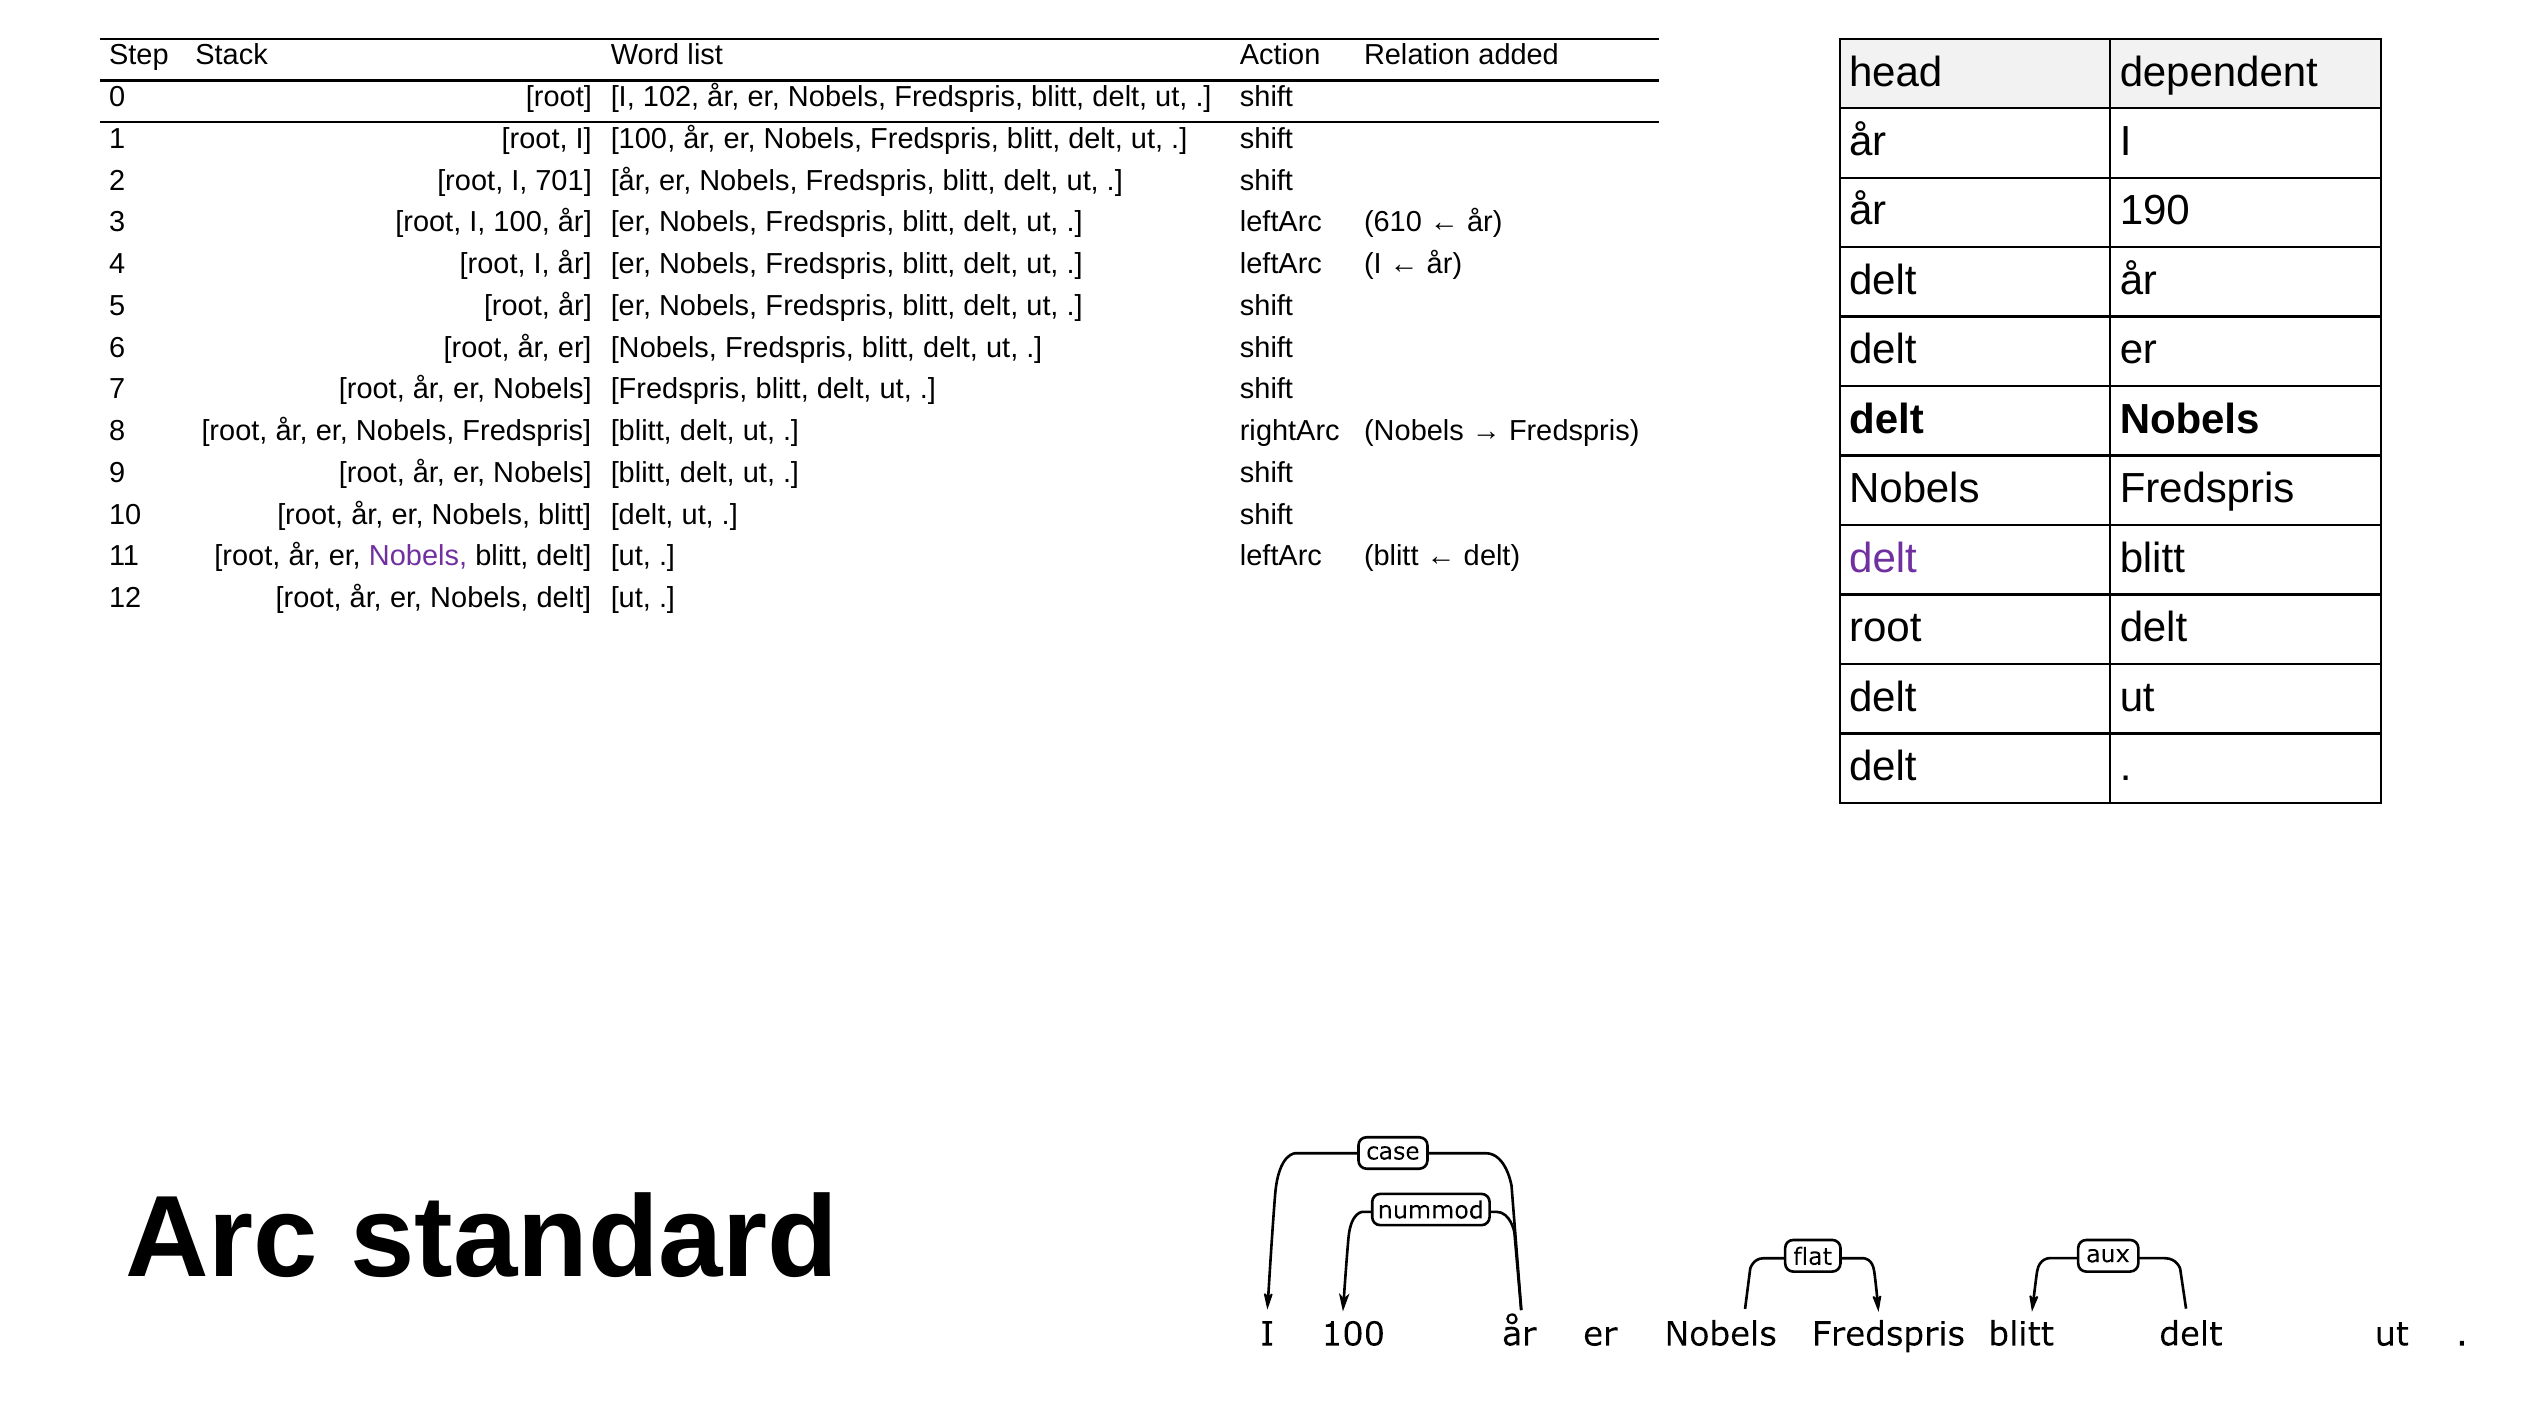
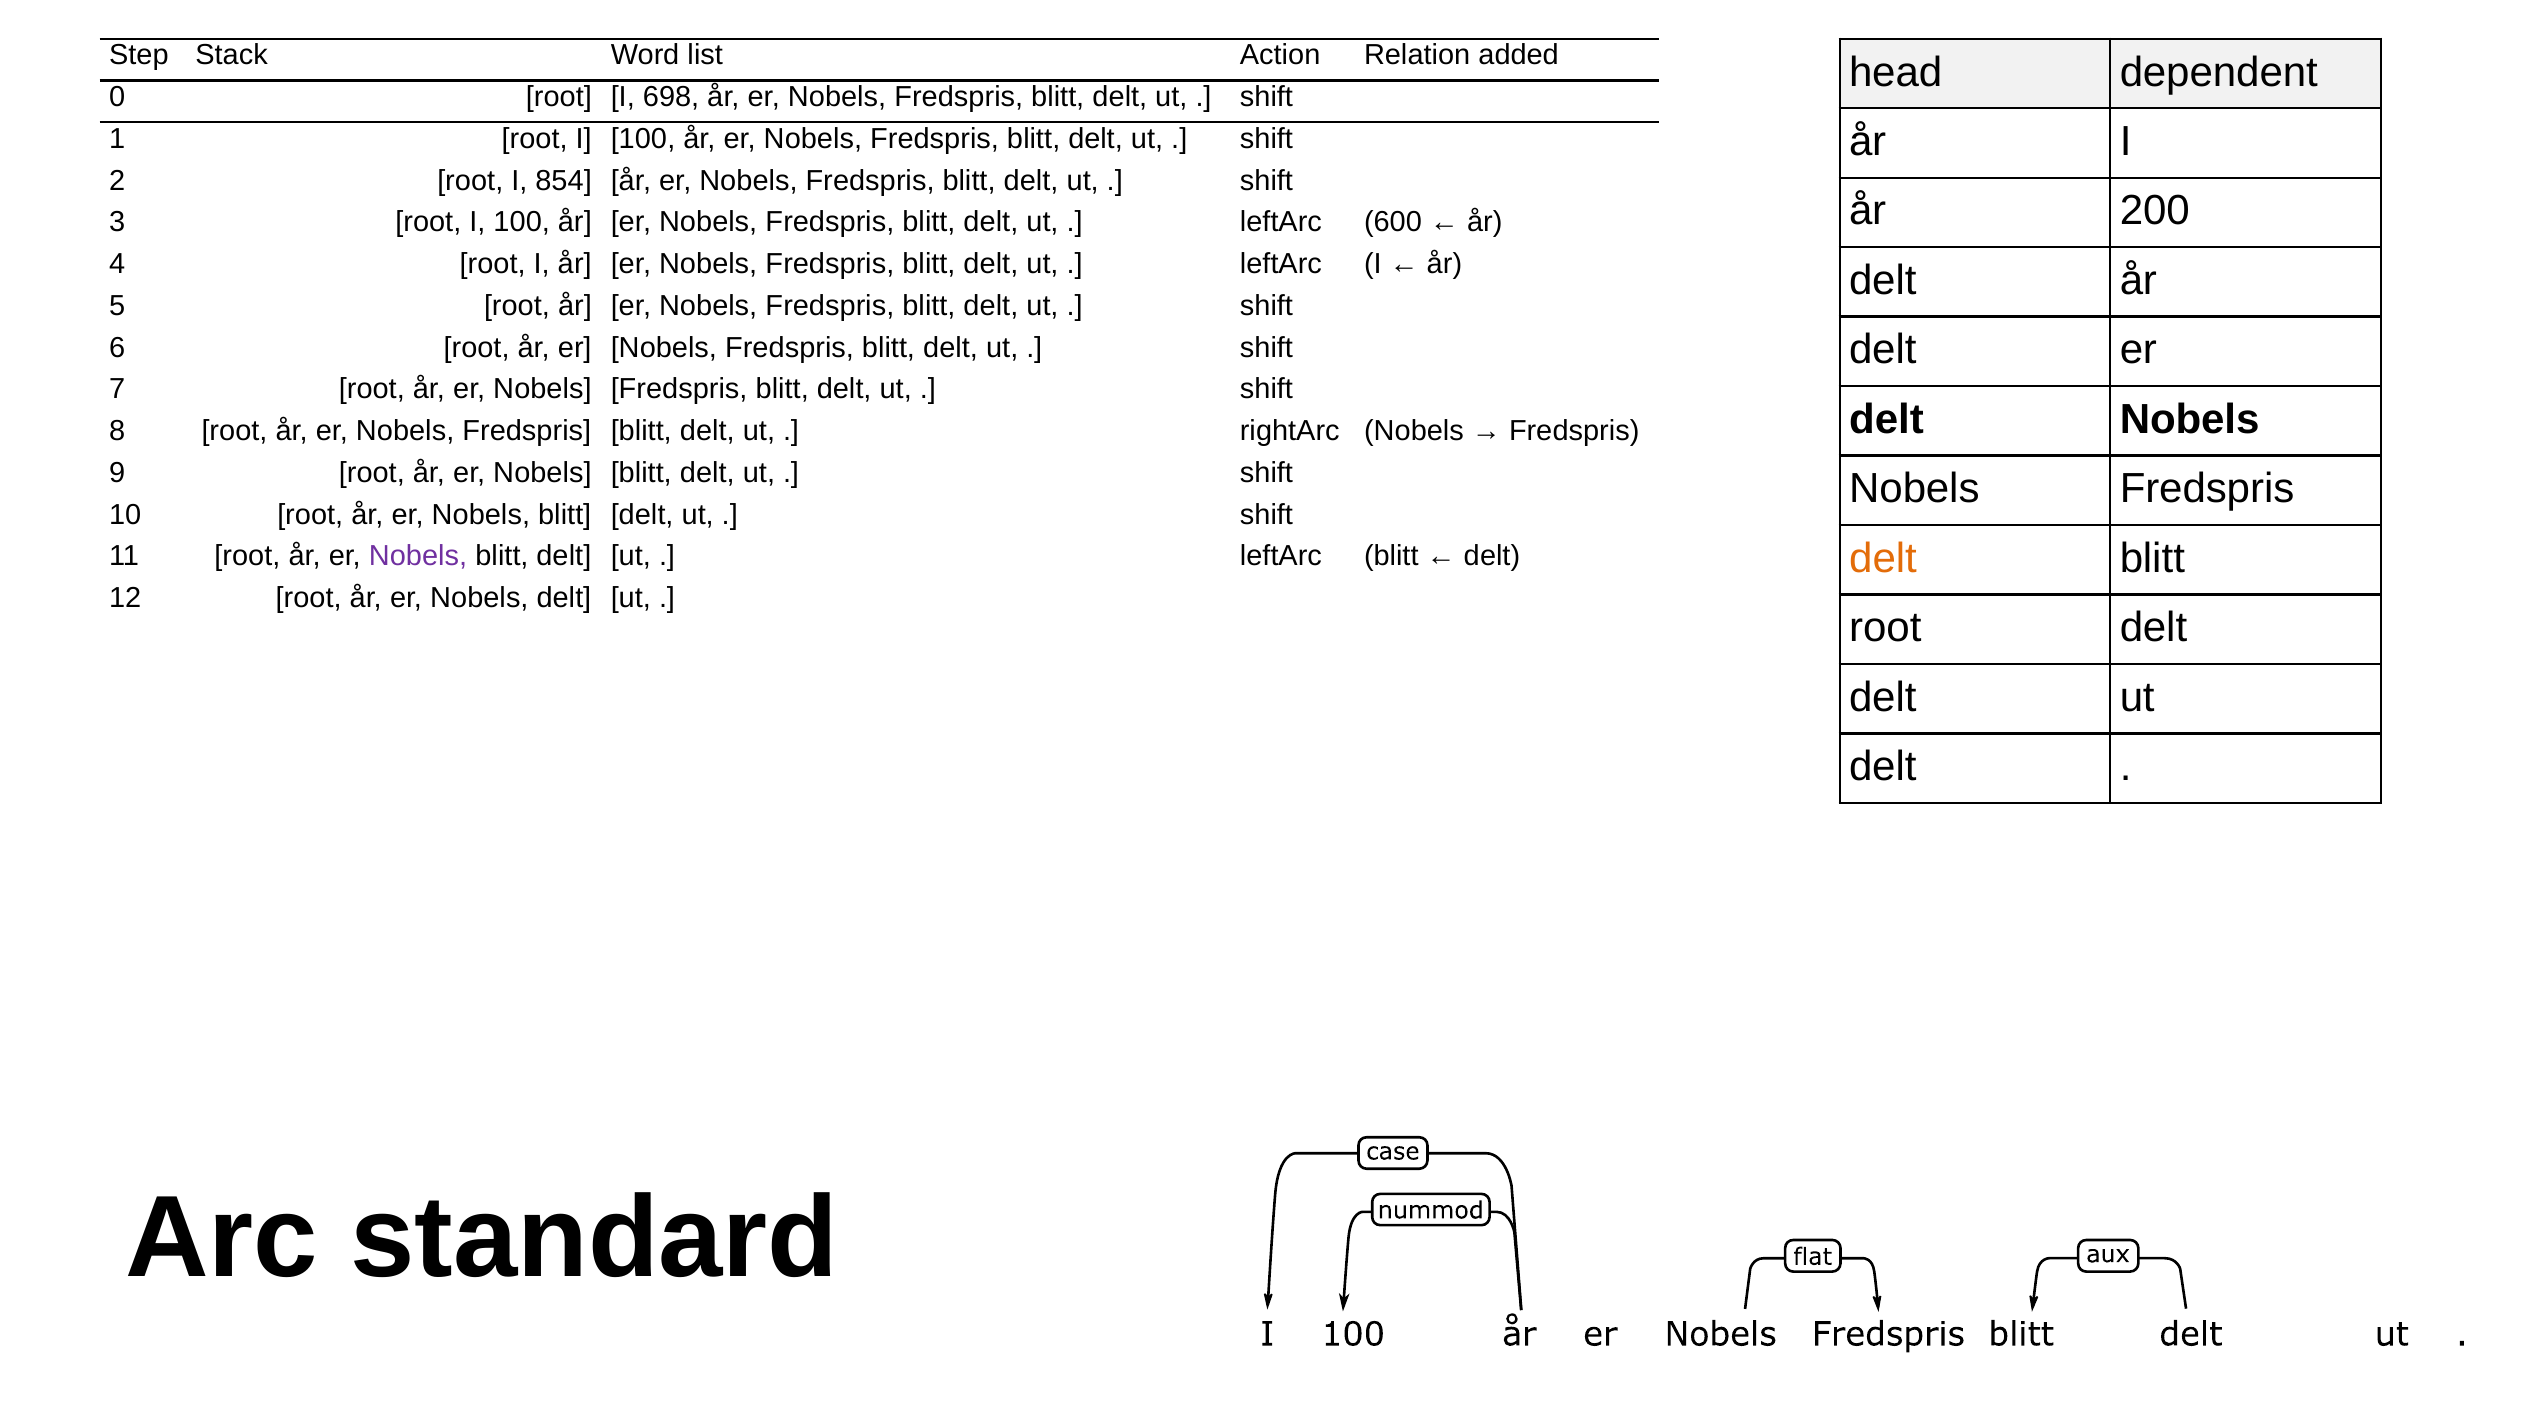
102: 102 -> 698
701: 701 -> 854
190: 190 -> 200
610: 610 -> 600
delt at (1883, 559) colour: purple -> orange
